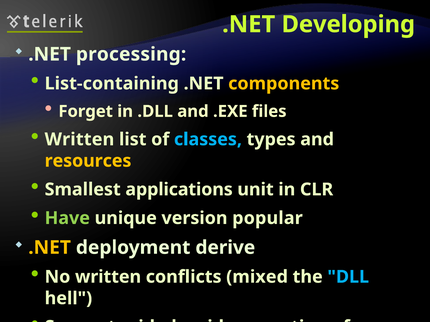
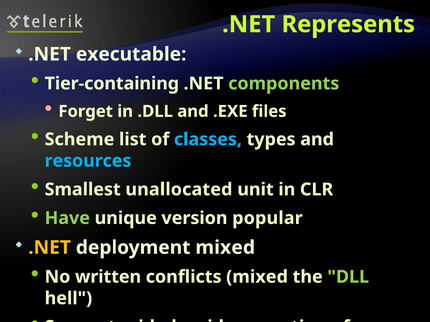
Developing: Developing -> Represents
processing: processing -> executable
List-containing: List-containing -> Tier-containing
components colour: yellow -> light green
Written at (79, 140): Written -> Scheme
resources colour: yellow -> light blue
applications: applications -> unallocated
deployment derive: derive -> mixed
DLL colour: light blue -> light green
